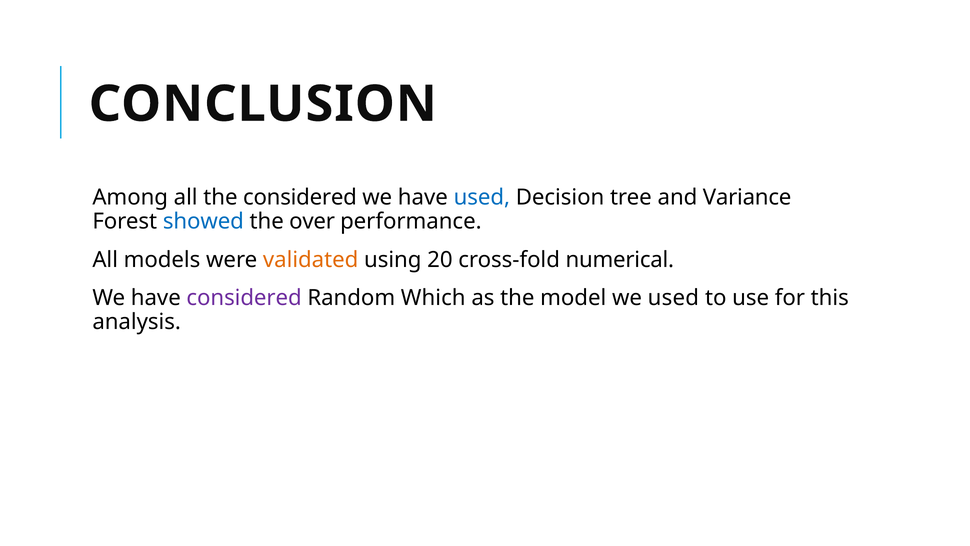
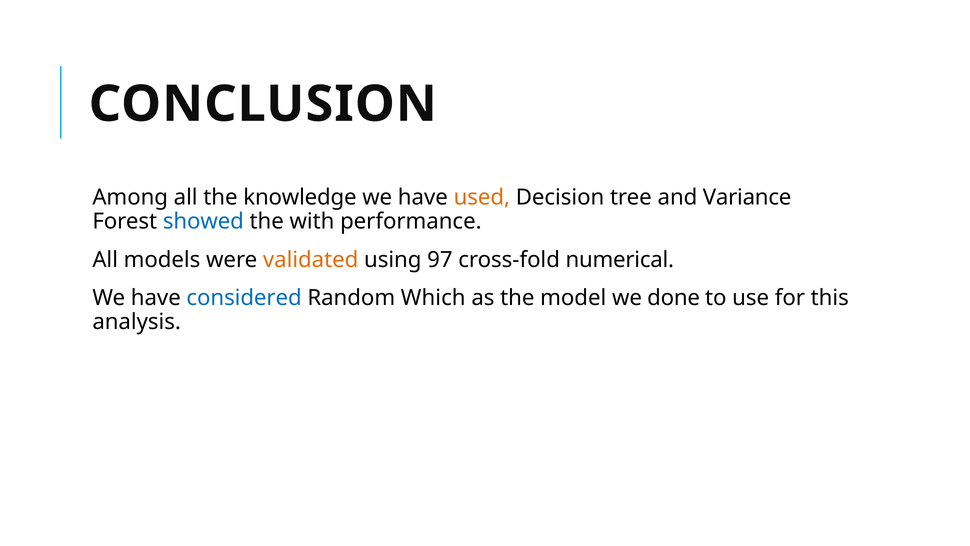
the considered: considered -> knowledge
used at (482, 197) colour: blue -> orange
over: over -> with
20: 20 -> 97
considered at (244, 298) colour: purple -> blue
we used: used -> done
